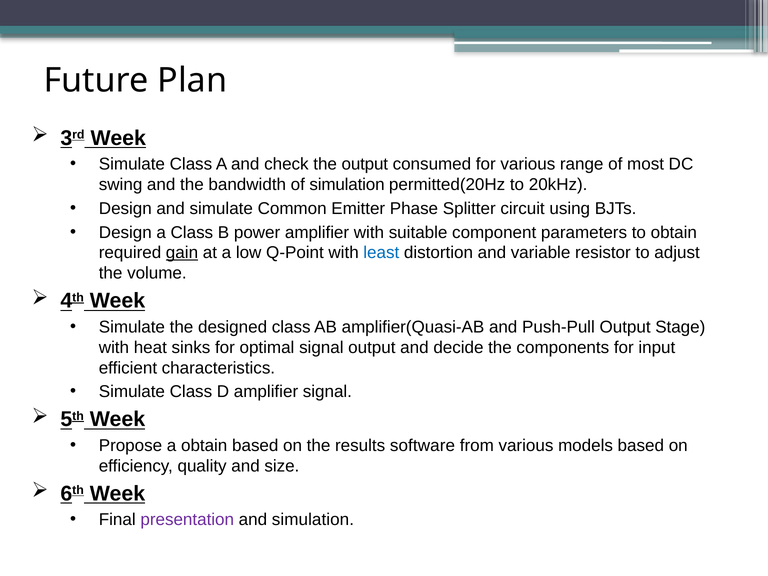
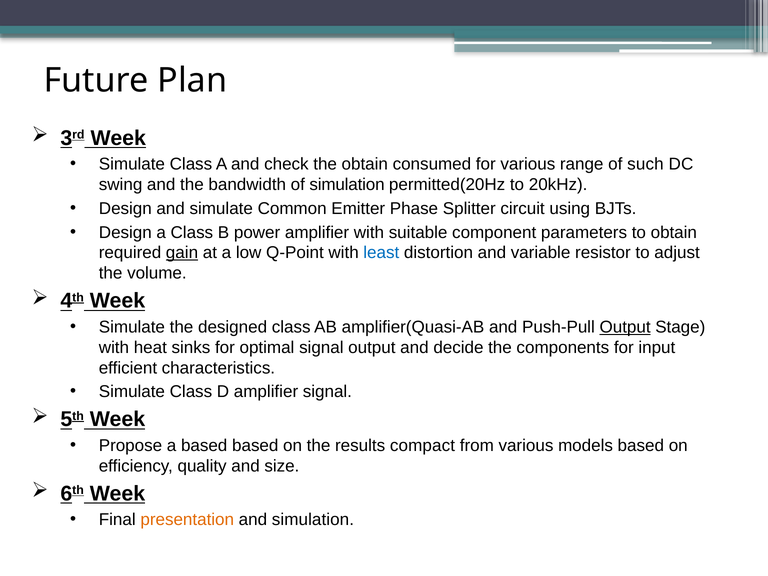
the output: output -> obtain
most: most -> such
Output at (625, 327) underline: none -> present
a obtain: obtain -> based
software: software -> compact
presentation colour: purple -> orange
